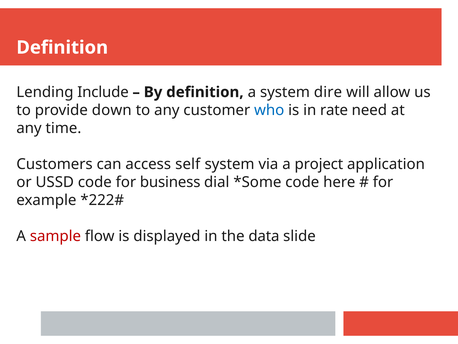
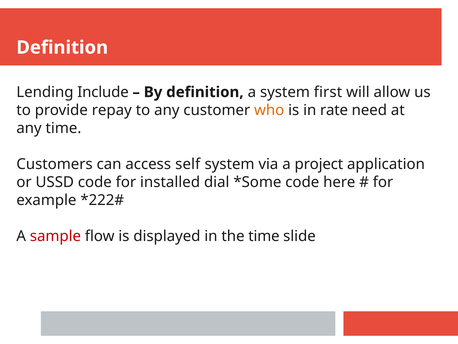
dire: dire -> first
down: down -> repay
who colour: blue -> orange
business: business -> installed
the data: data -> time
